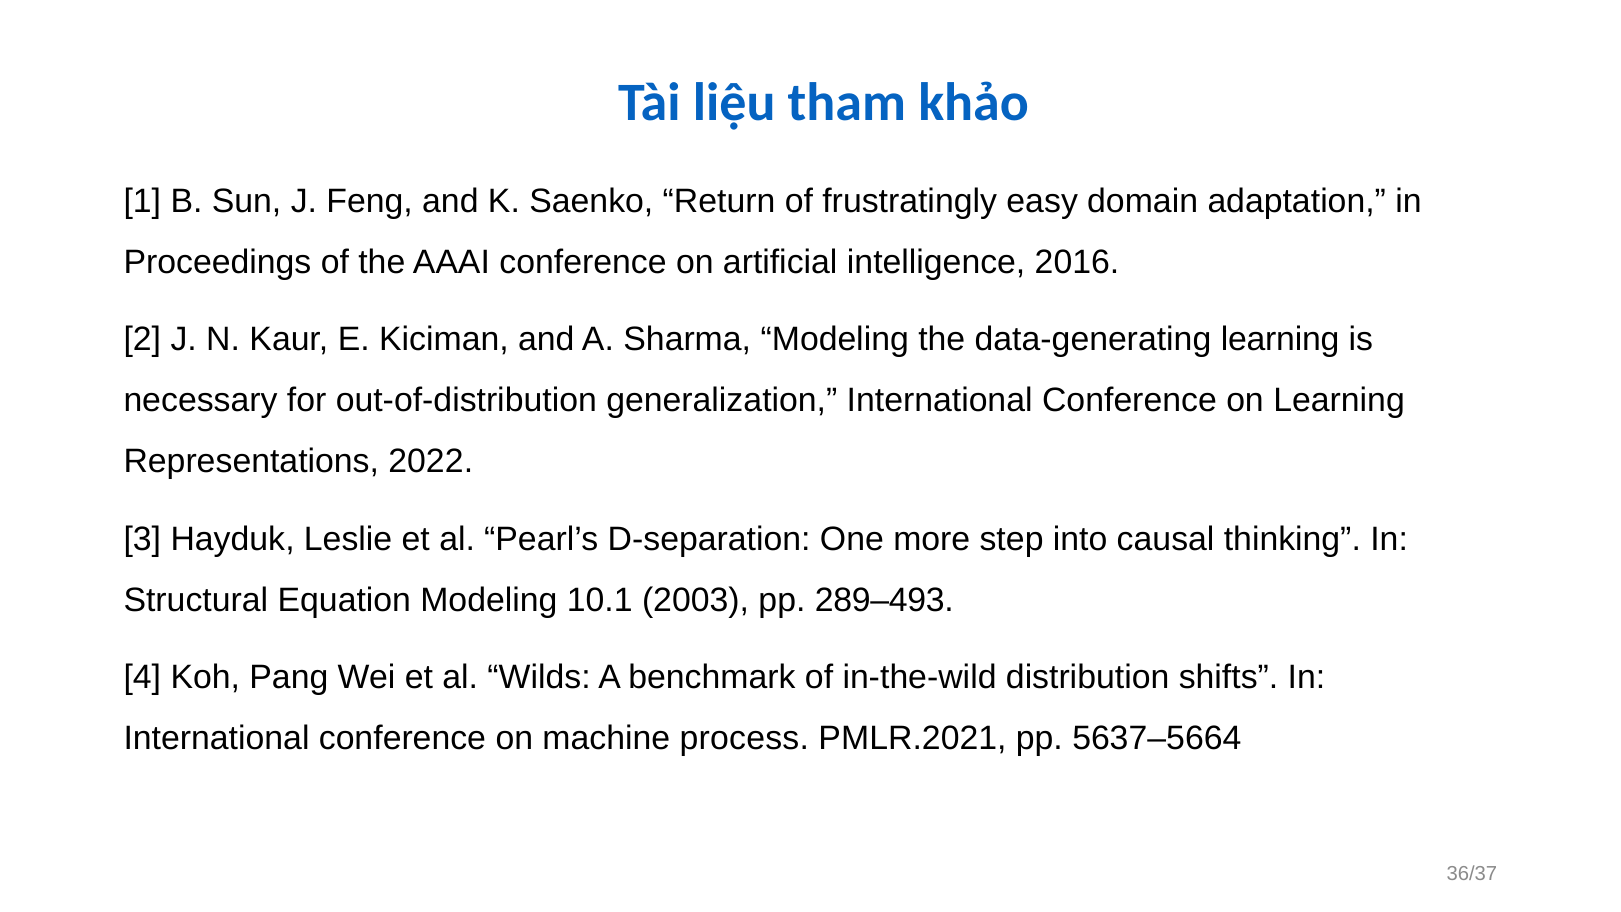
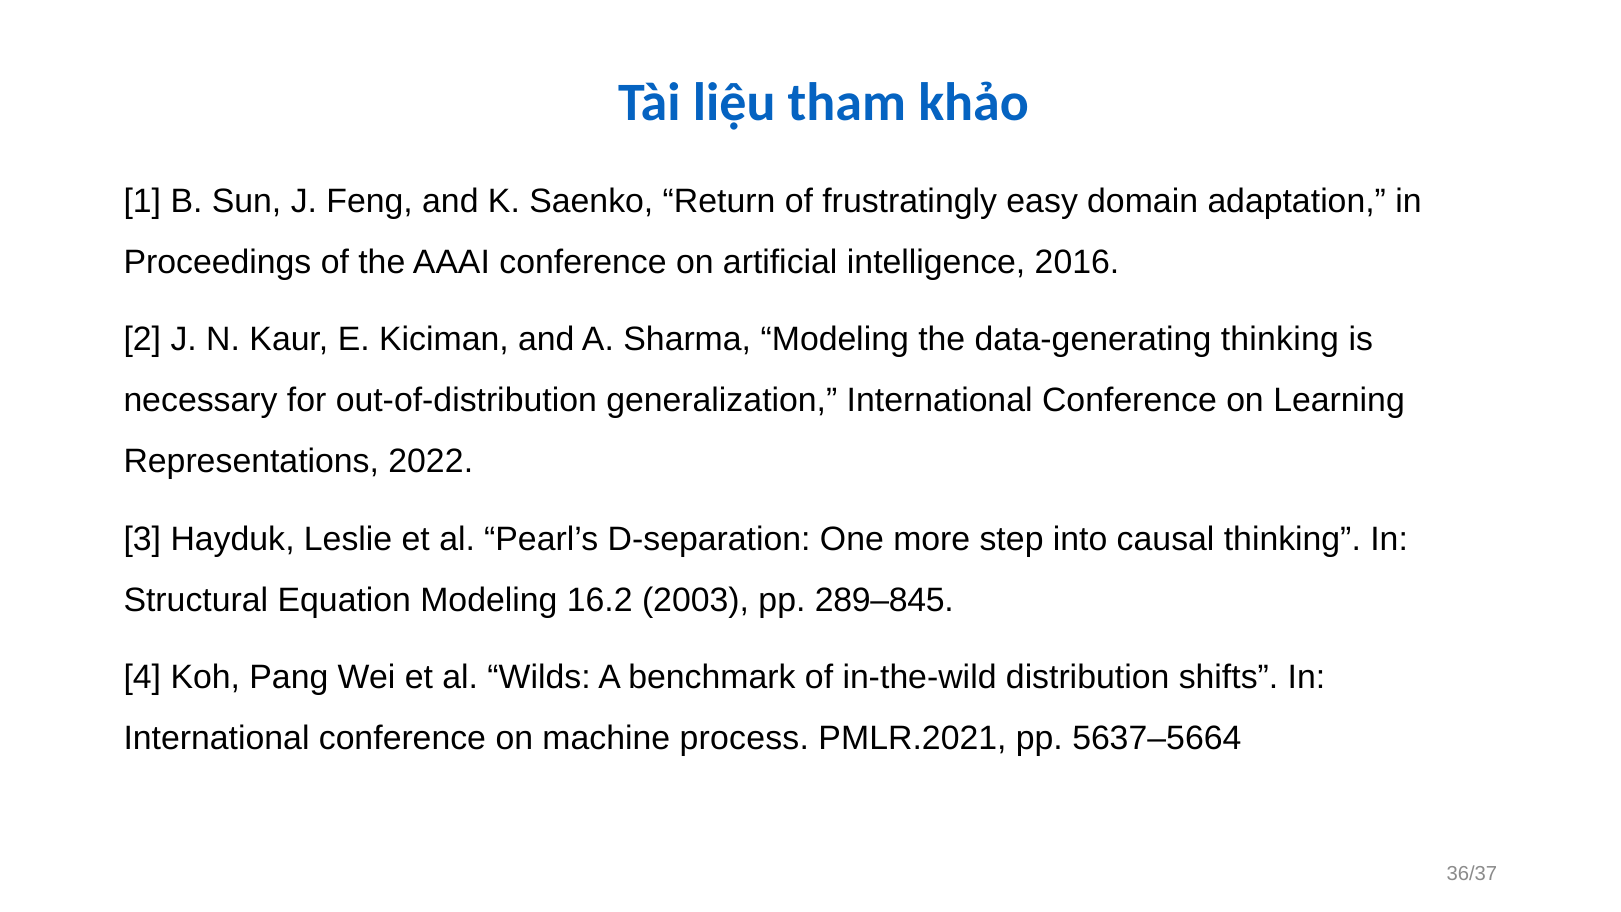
data-generating learning: learning -> thinking
10.1: 10.1 -> 16.2
289–493: 289–493 -> 289–845
